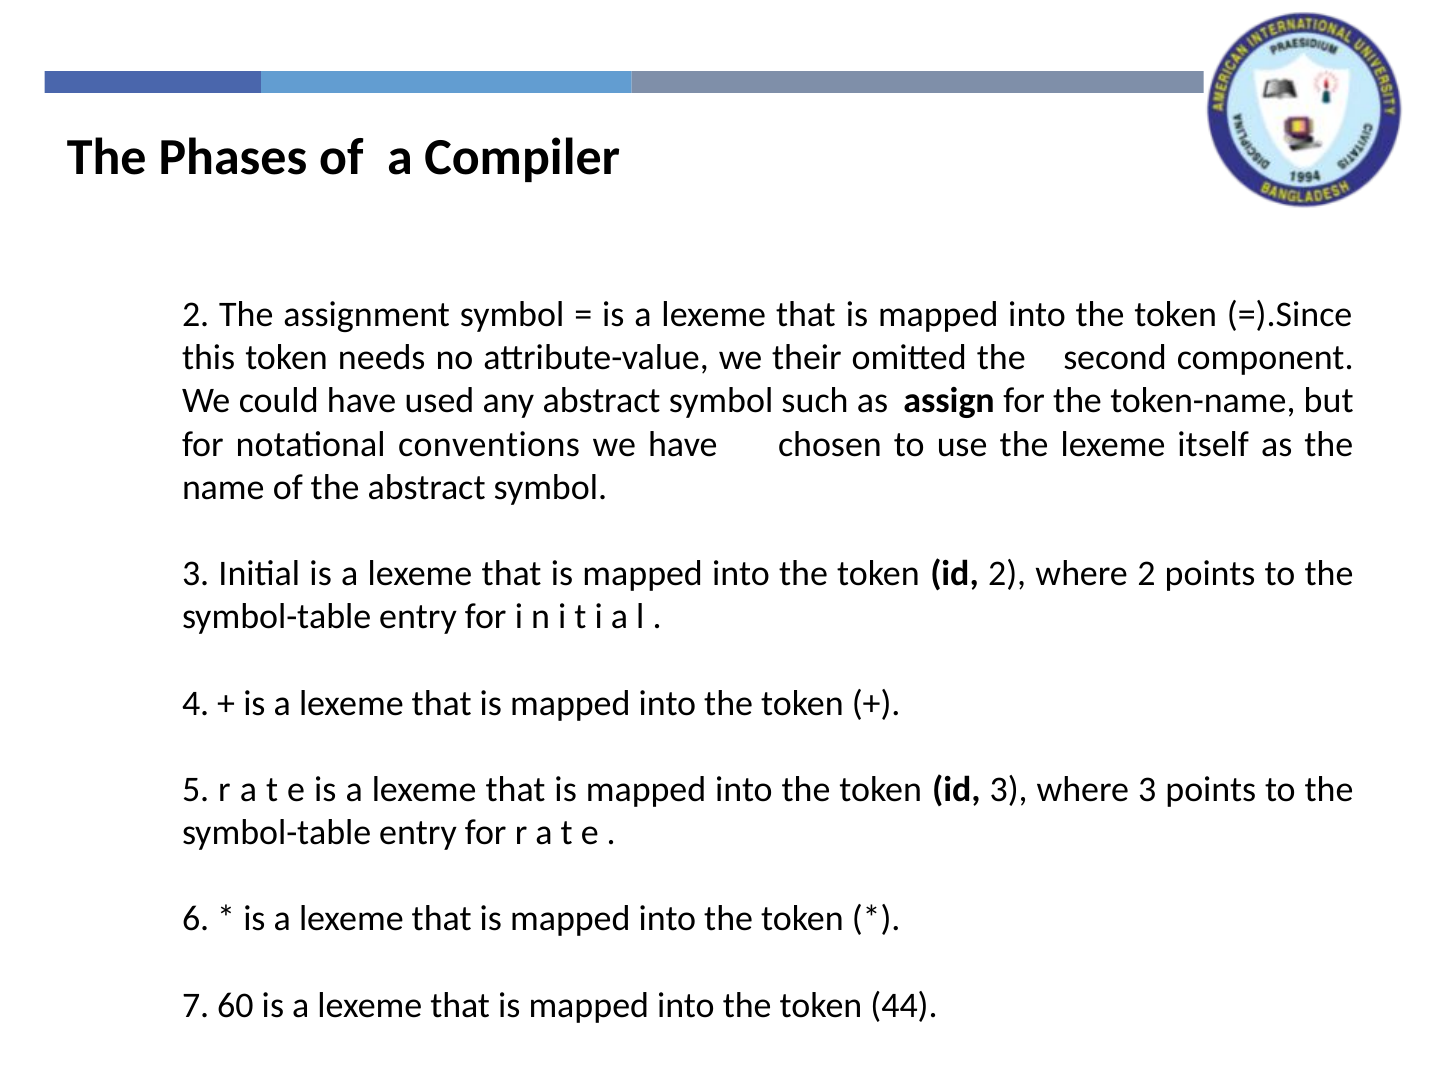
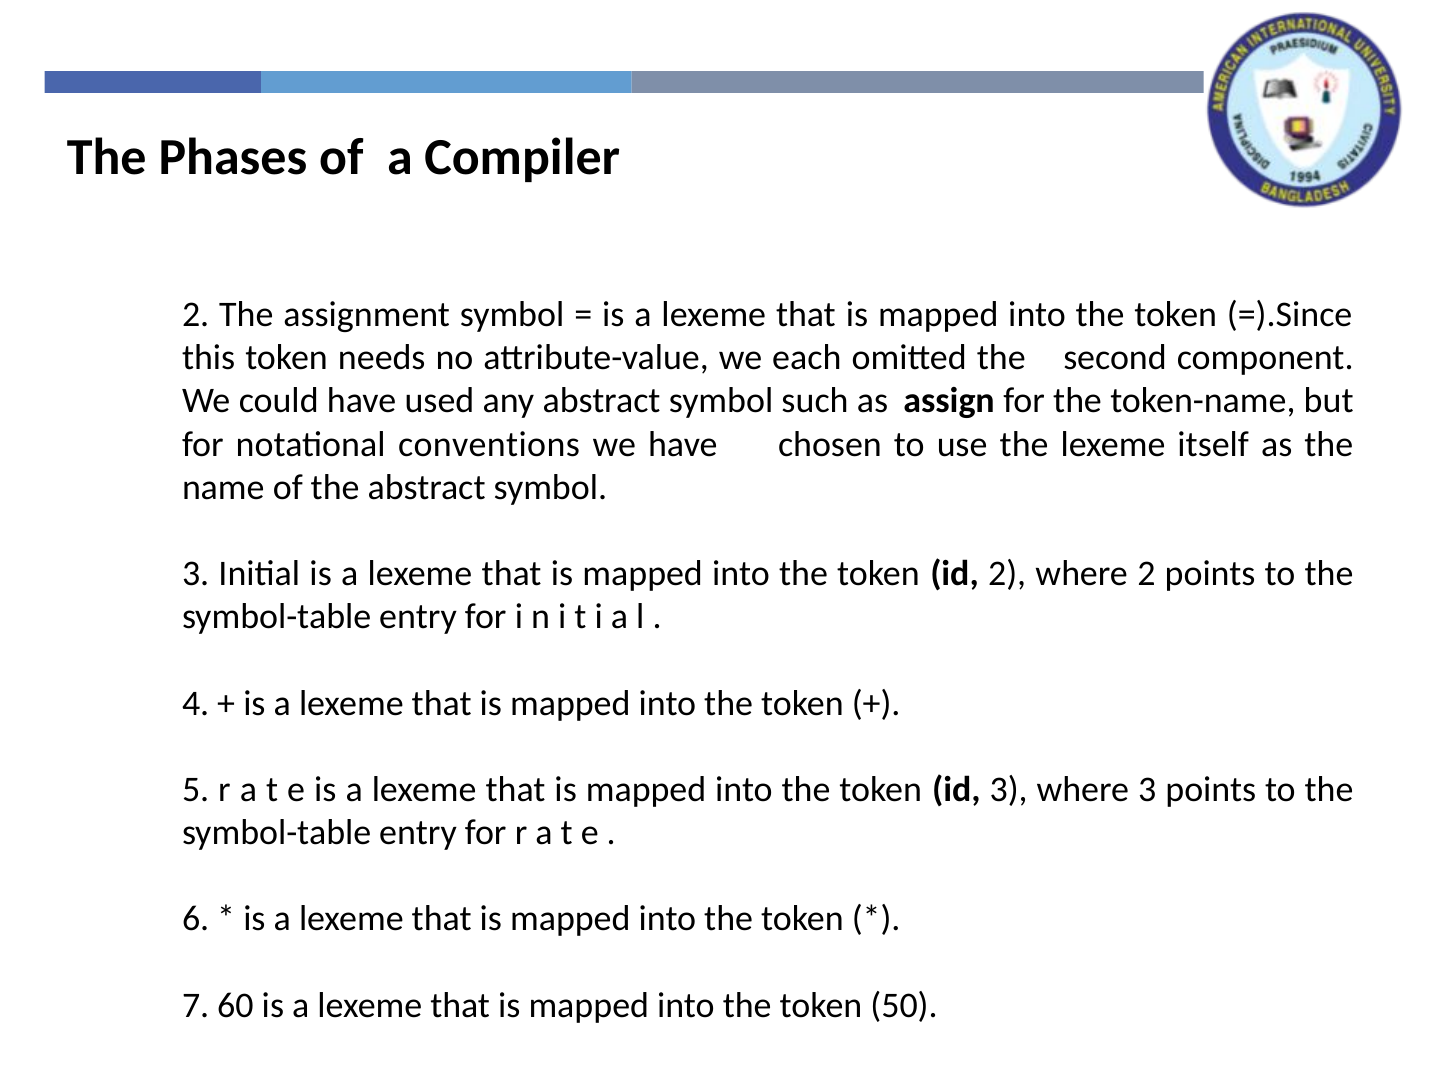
their: their -> each
44: 44 -> 50
